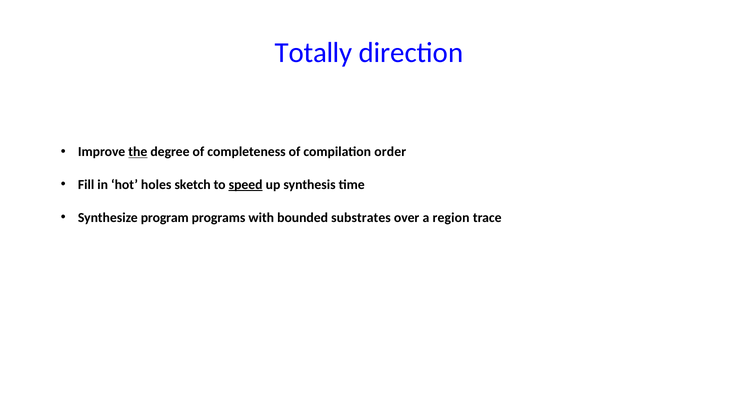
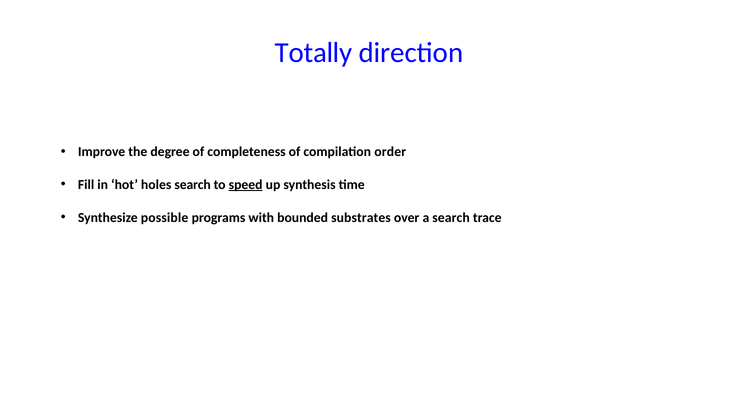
the underline: present -> none
holes sketch: sketch -> search
program: program -> possible
a region: region -> search
